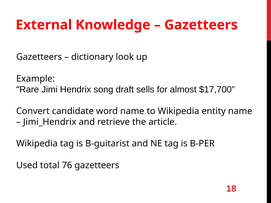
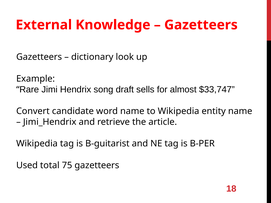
$17,700: $17,700 -> $33,747
76: 76 -> 75
